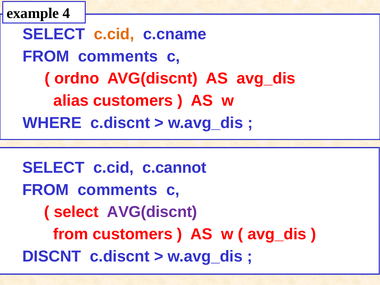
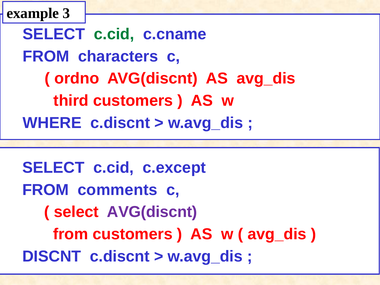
4: 4 -> 3
c.cid at (114, 34) colour: orange -> green
comments at (118, 56): comments -> characters
alias: alias -> third
c.cannot: c.cannot -> c.except
